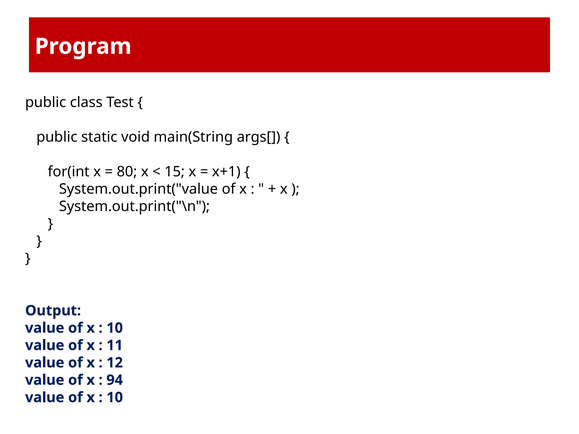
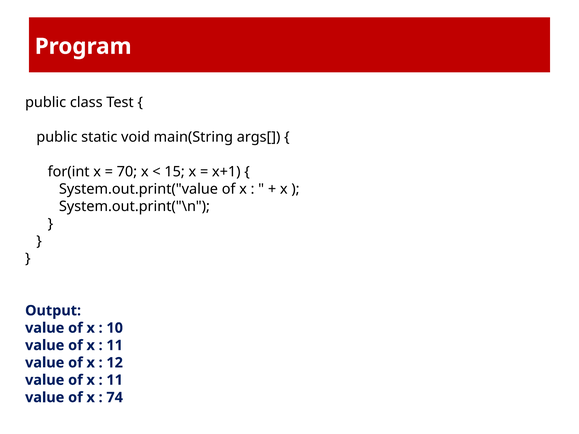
80: 80 -> 70
94 at (115, 380): 94 -> 11
10 at (115, 398): 10 -> 74
